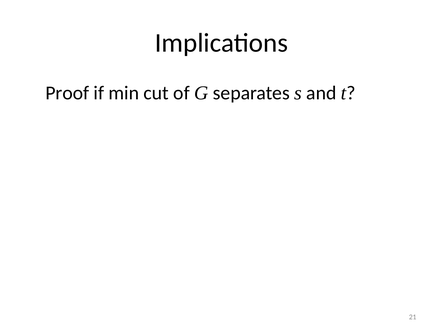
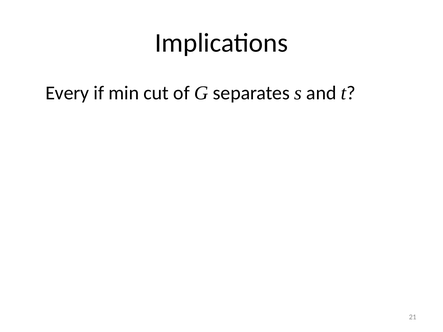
Proof: Proof -> Every
